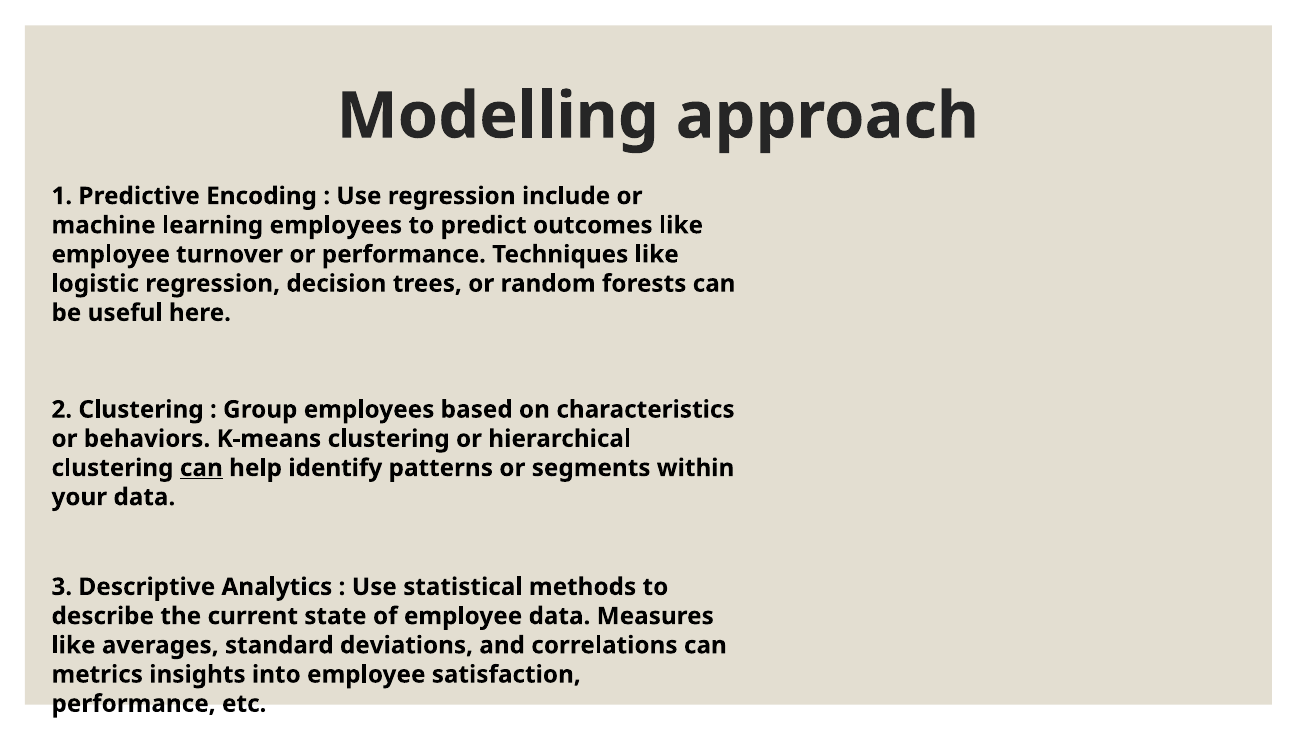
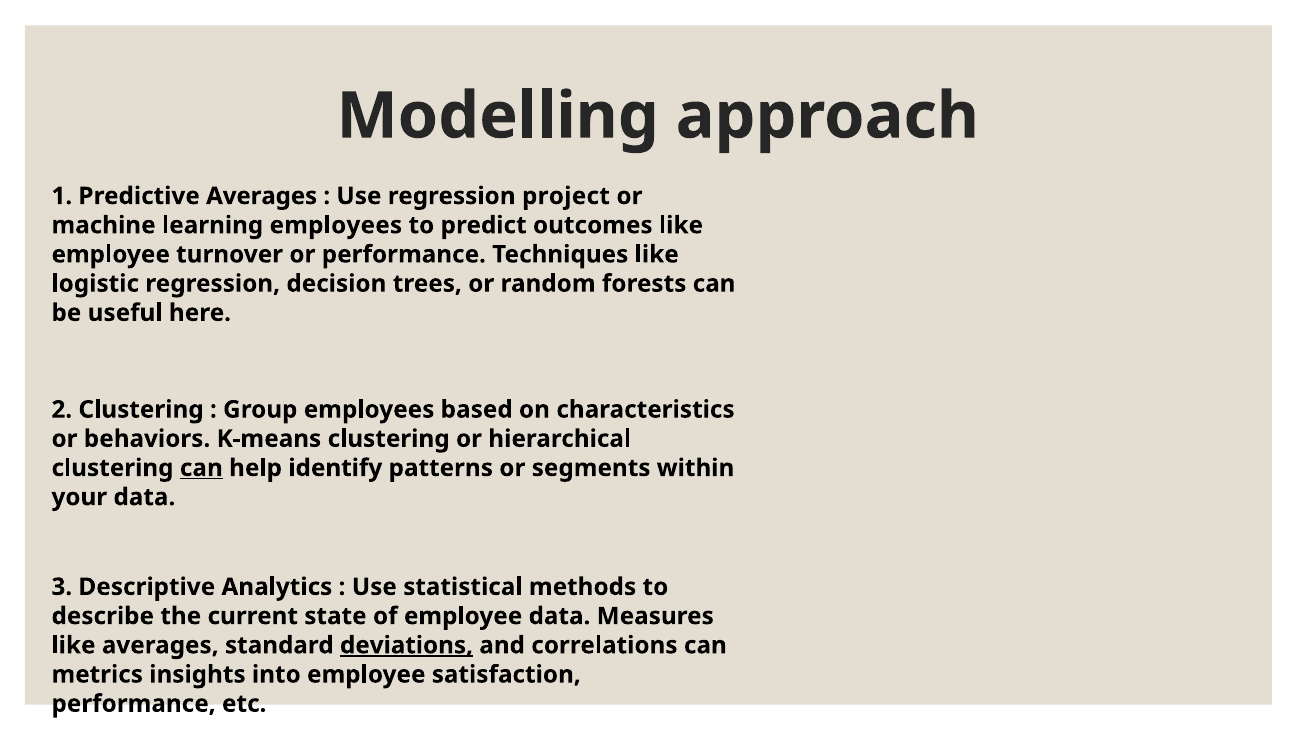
Predictive Encoding: Encoding -> Averages
include: include -> project
deviations underline: none -> present
